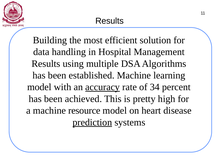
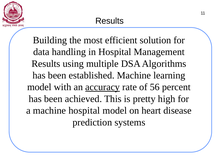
34: 34 -> 56
machine resource: resource -> hospital
prediction underline: present -> none
